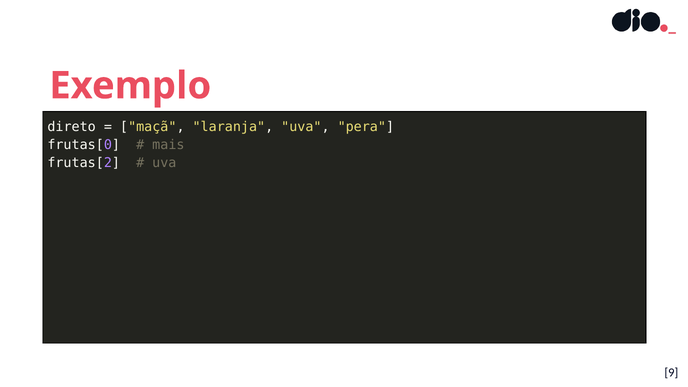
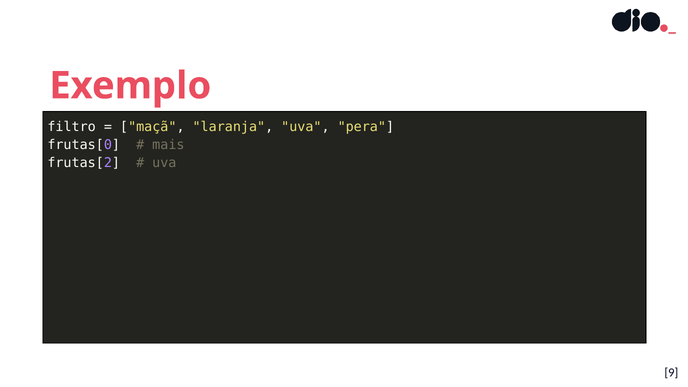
direto: direto -> filtro
